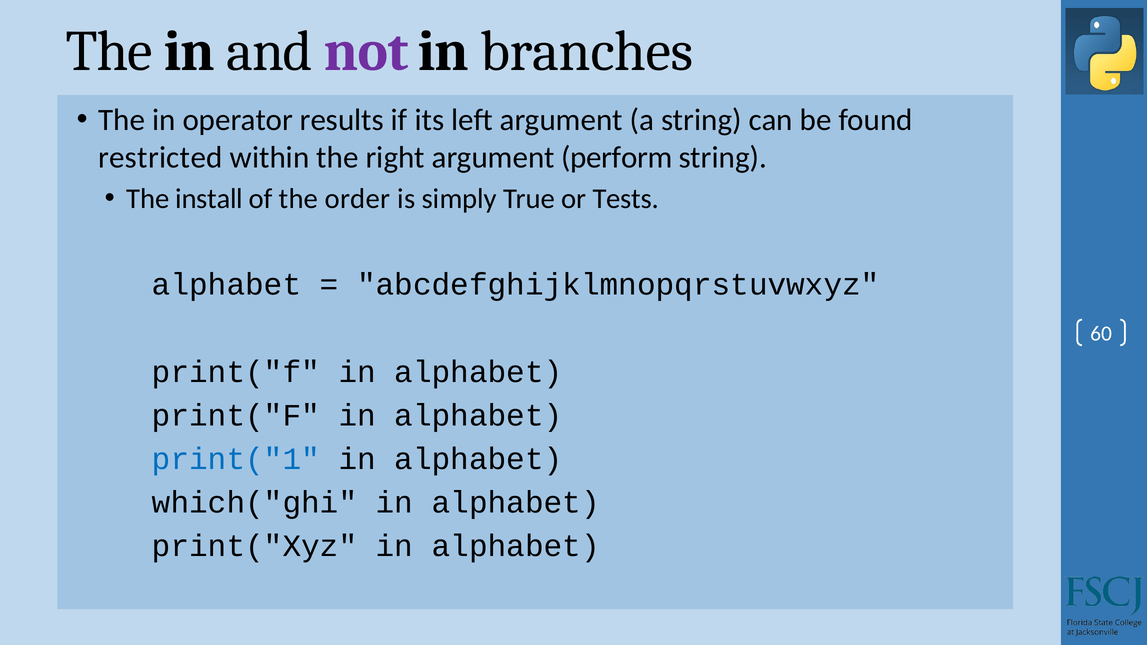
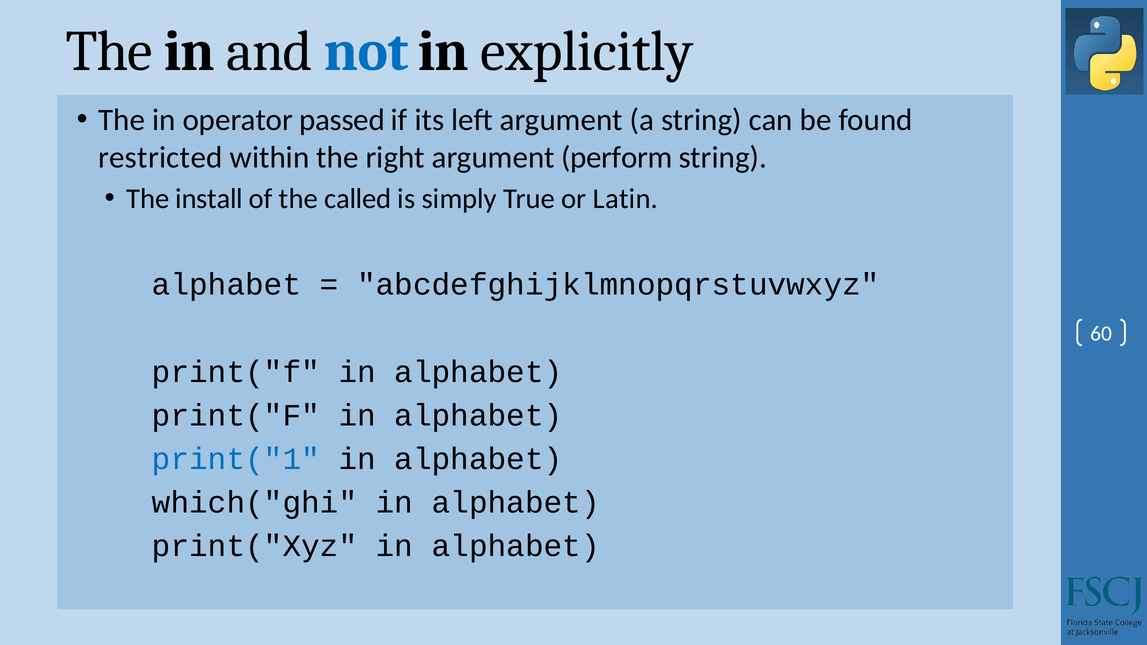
not colour: purple -> blue
branches: branches -> explicitly
results: results -> passed
order: order -> called
Tests: Tests -> Latin
